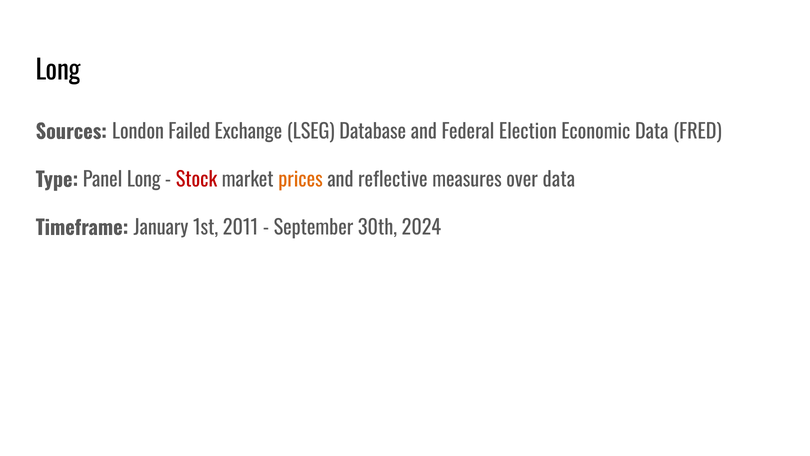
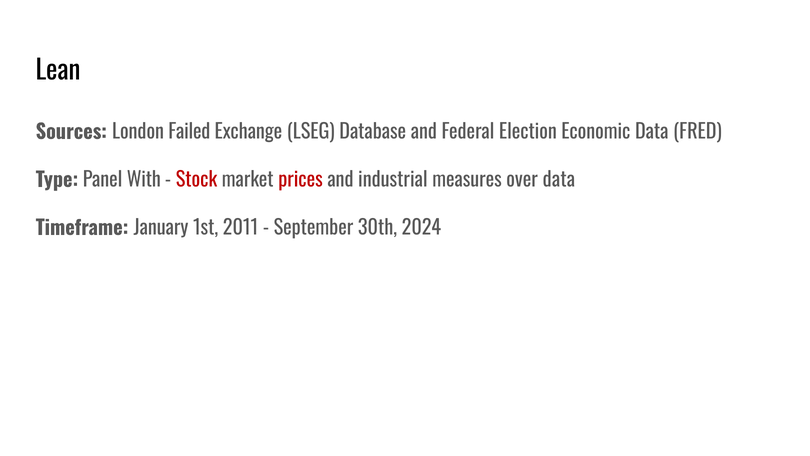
Long at (58, 71): Long -> Lean
Panel Long: Long -> With
prices colour: orange -> red
reflective: reflective -> industrial
